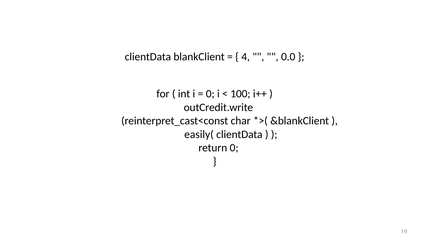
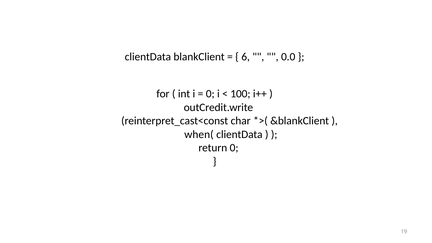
4: 4 -> 6
easily(: easily( -> when(
